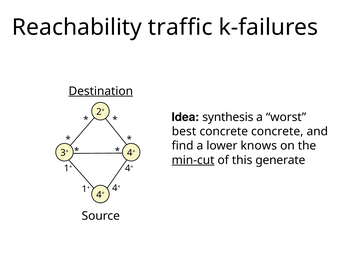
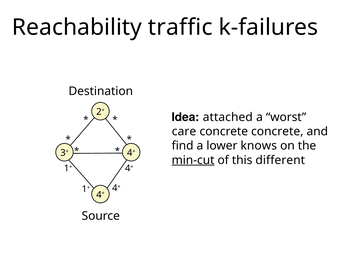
Destination underline: present -> none
synthesis: synthesis -> attached
best: best -> care
generate: generate -> different
